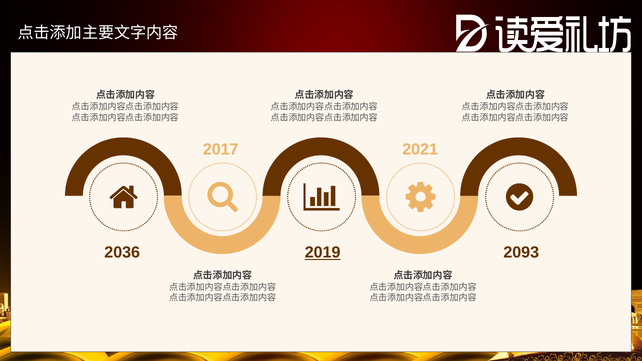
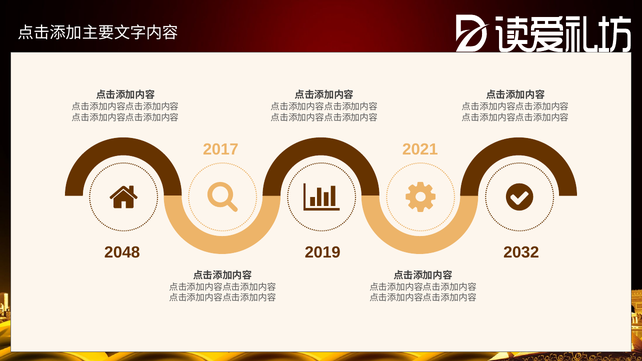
2036: 2036 -> 2048
2019 underline: present -> none
2093: 2093 -> 2032
